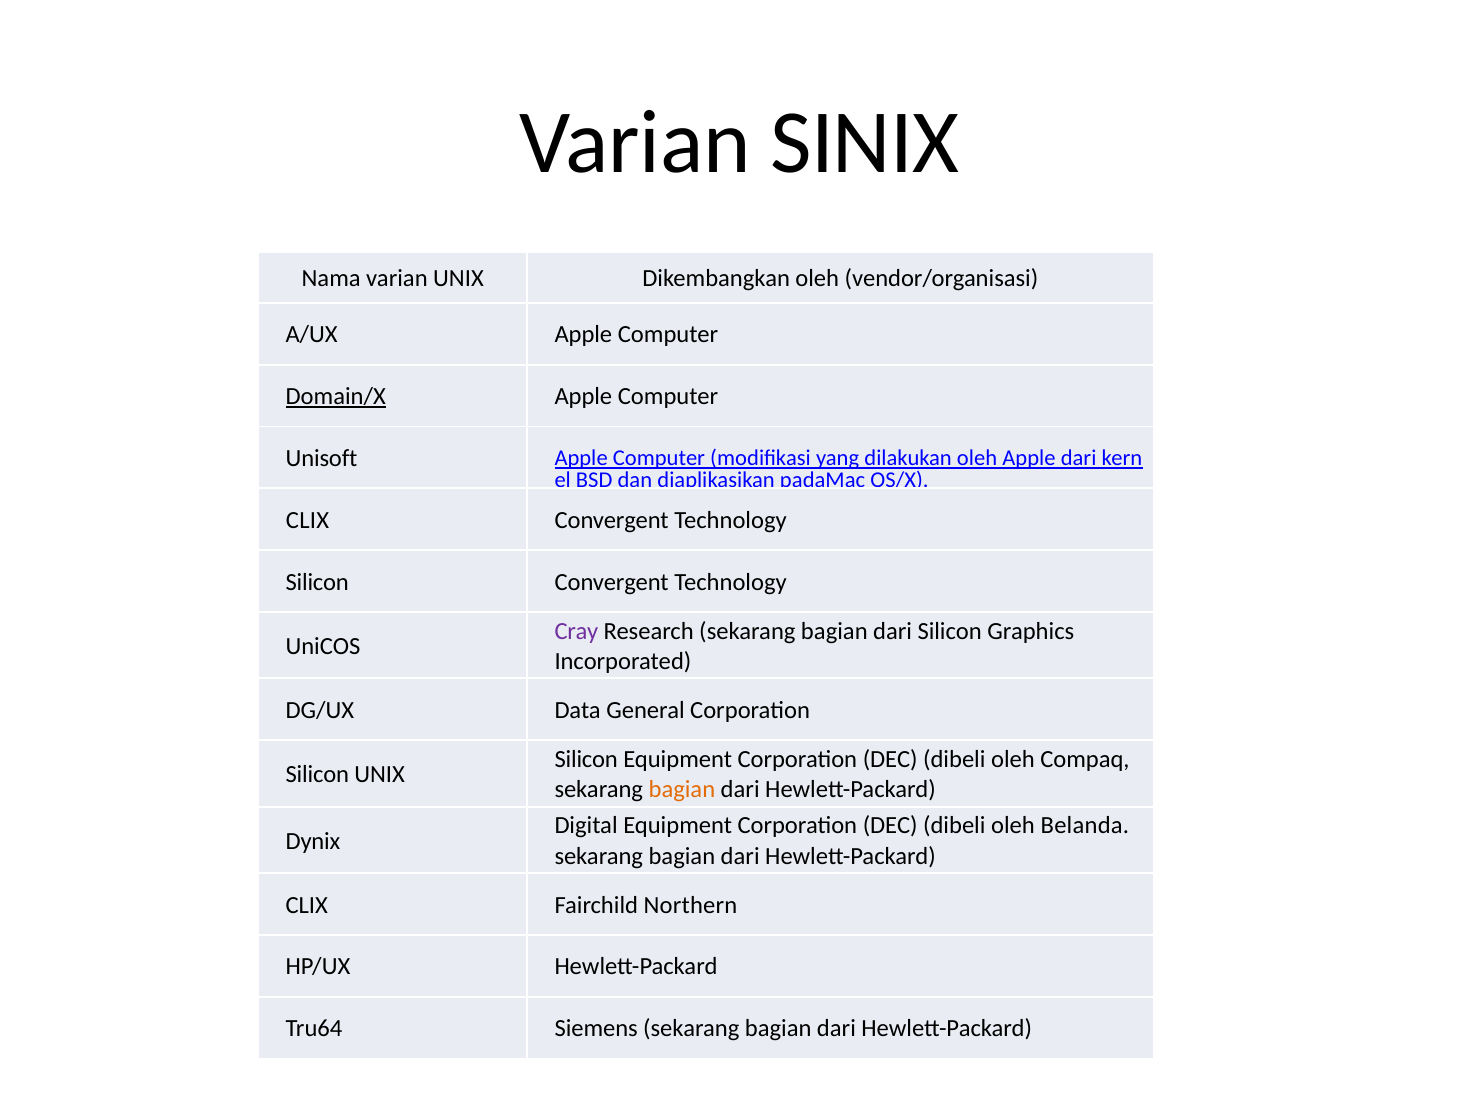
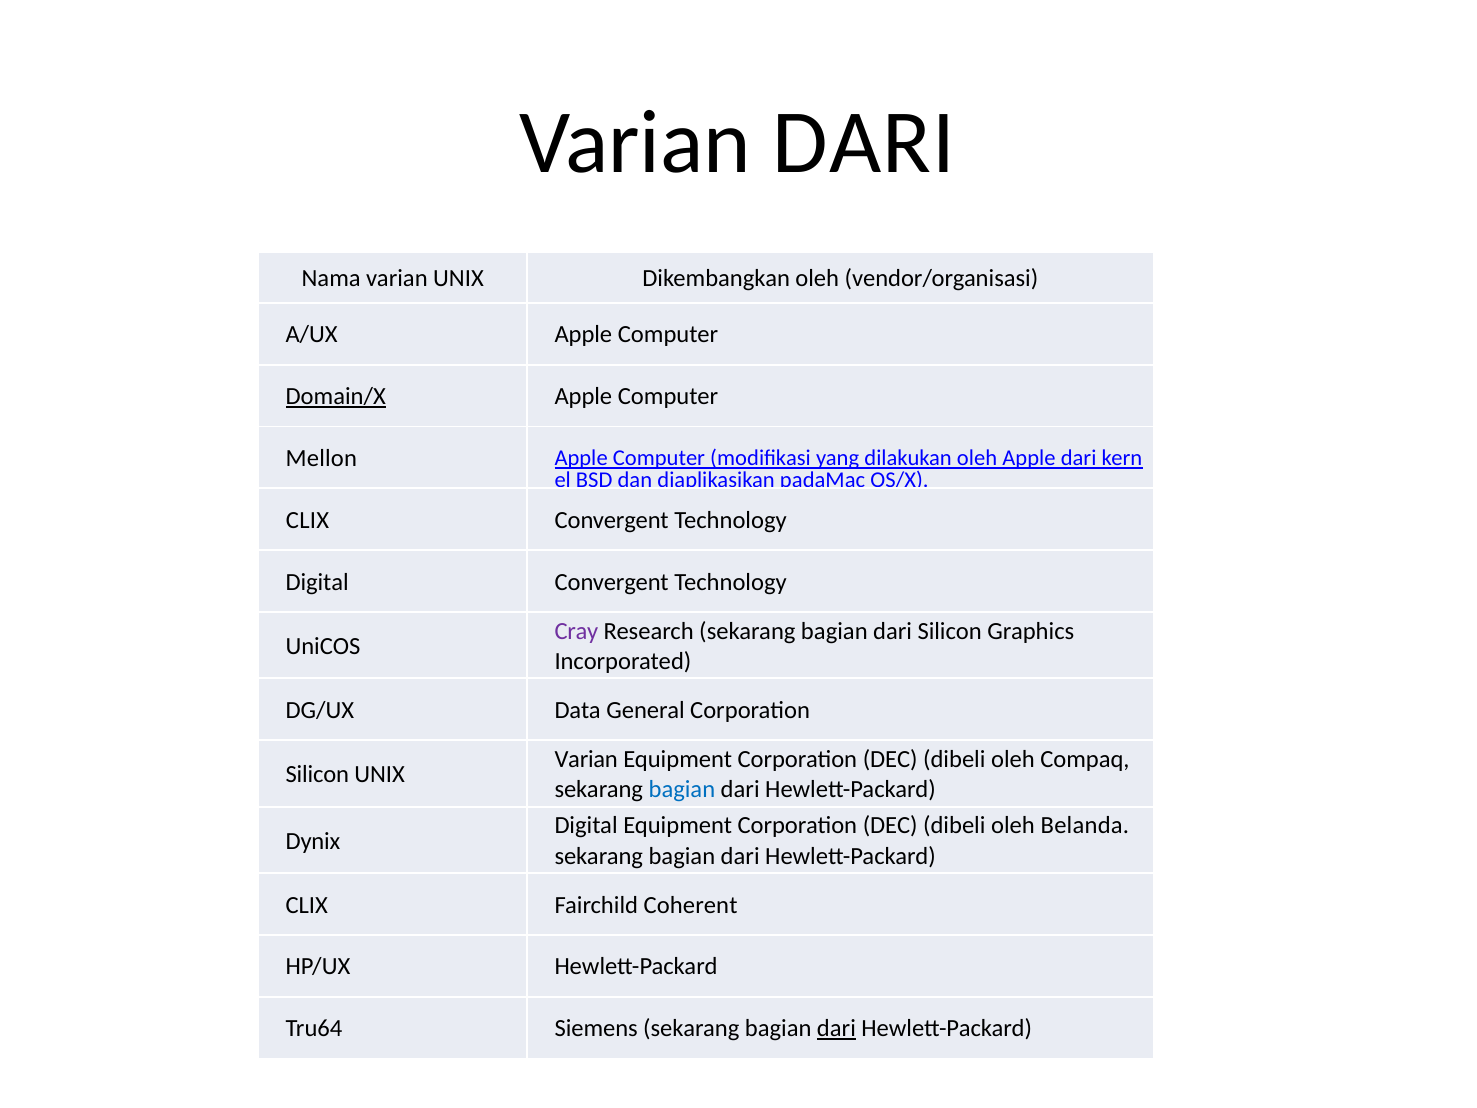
Varian SINIX: SINIX -> DARI
Unisoft: Unisoft -> Mellon
Silicon at (317, 582): Silicon -> Digital
Silicon at (586, 759): Silicon -> Varian
bagian at (682, 789) colour: orange -> blue
Northern: Northern -> Coherent
dari at (836, 1028) underline: none -> present
